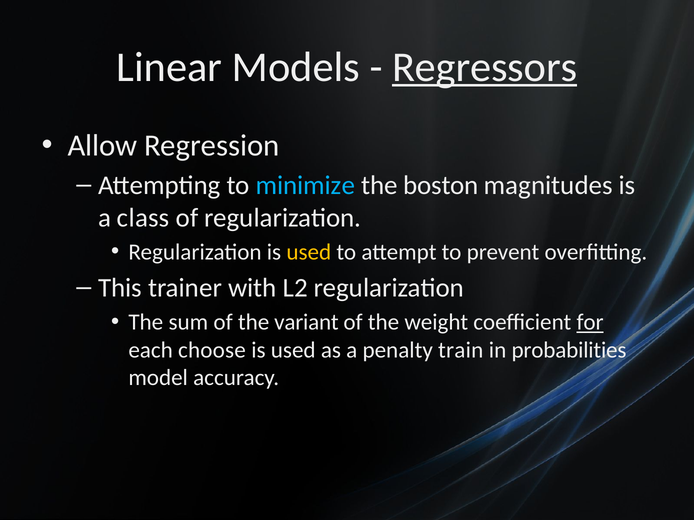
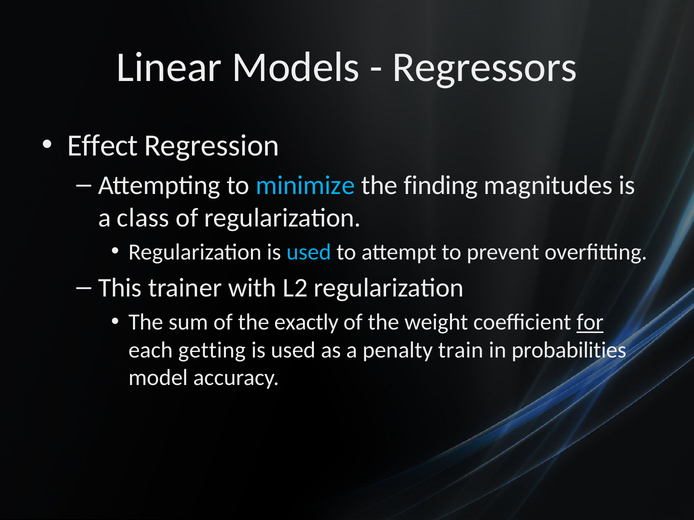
Regressors underline: present -> none
Allow: Allow -> Effect
boston: boston -> finding
used at (309, 252) colour: yellow -> light blue
variant: variant -> exactly
choose: choose -> getting
